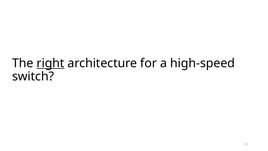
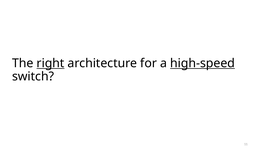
high-speed underline: none -> present
